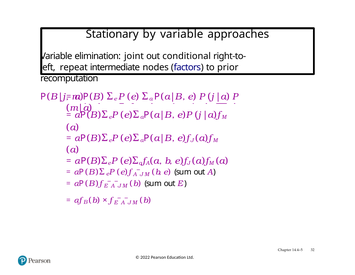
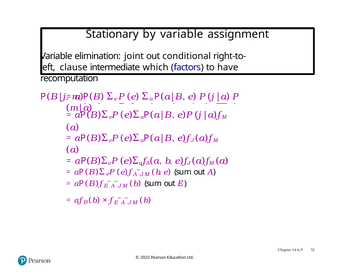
approaches: approaches -> assignment
repeat: repeat -> clause
nodes: nodes -> which
prior: prior -> have
